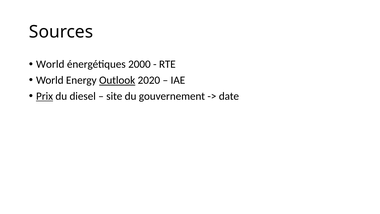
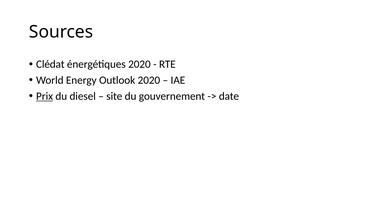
World at (50, 64): World -> Clédat
énergétiques 2000: 2000 -> 2020
Outlook underline: present -> none
